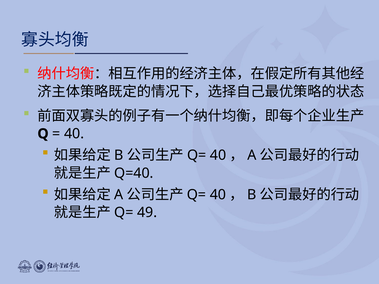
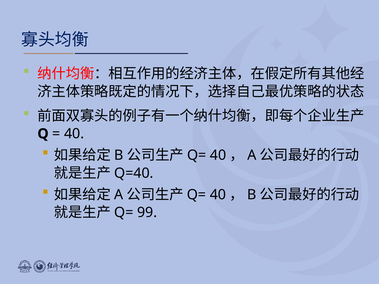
49: 49 -> 99
